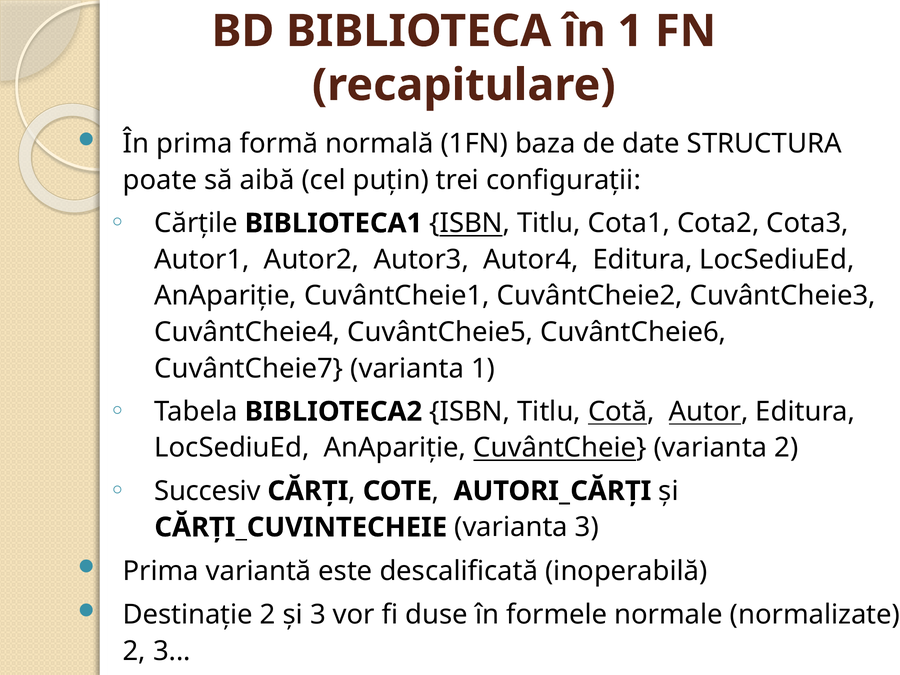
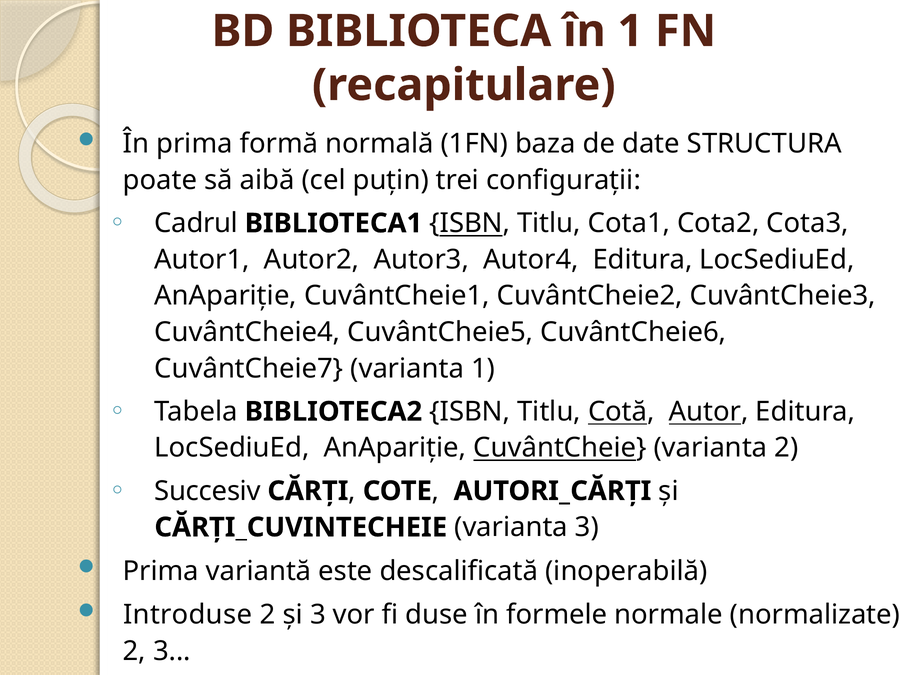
Cărţile: Cărţile -> Cadrul
Destinaţie: Destinaţie -> Introduse
